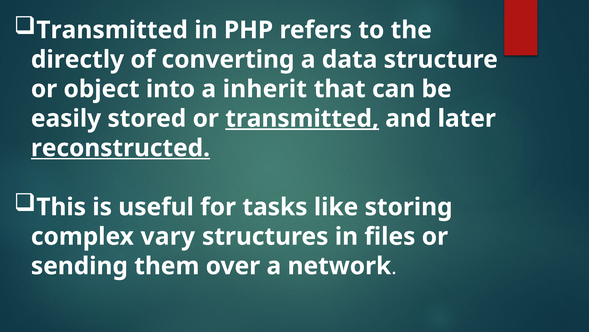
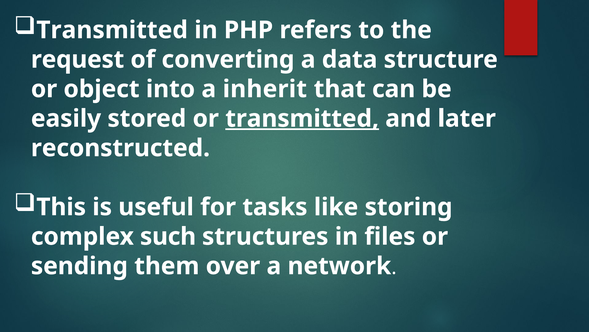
directly: directly -> request
reconstructed underline: present -> none
vary: vary -> such
